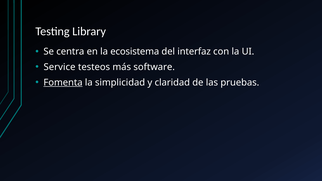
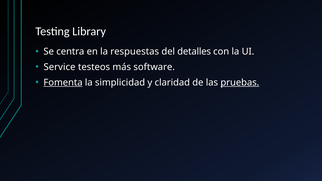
ecosistema: ecosistema -> respuestas
interfaz: interfaz -> detalles
pruebas underline: none -> present
